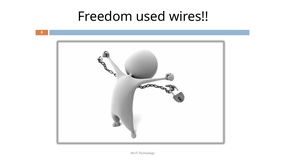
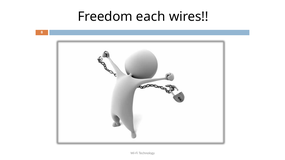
used: used -> each
